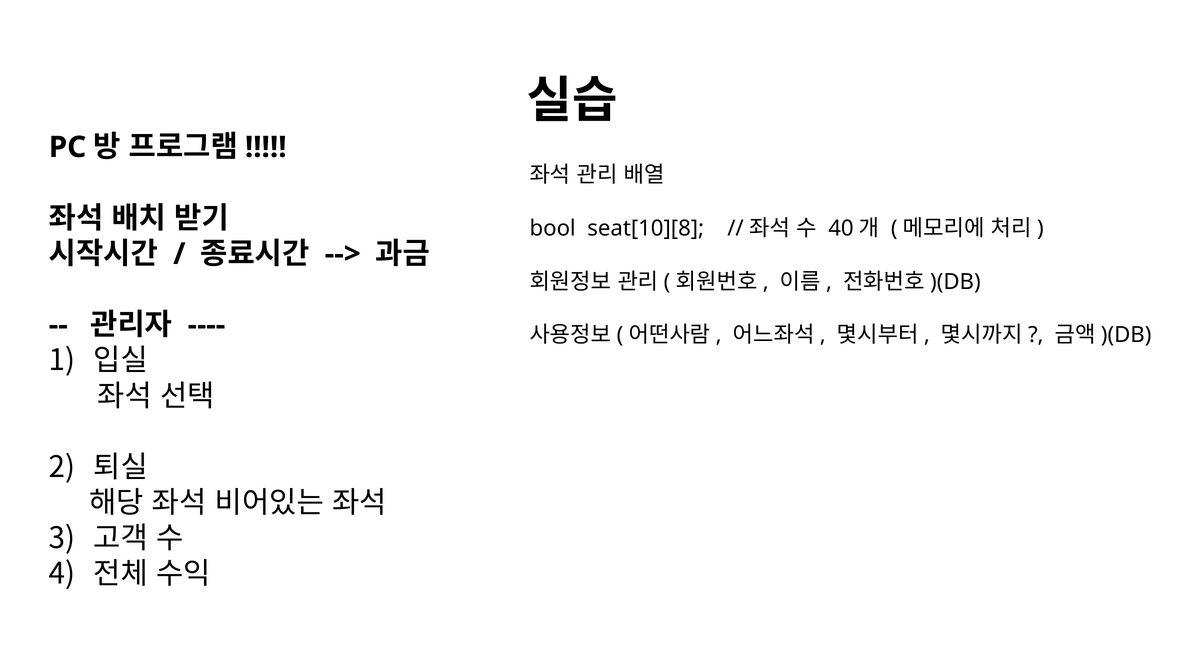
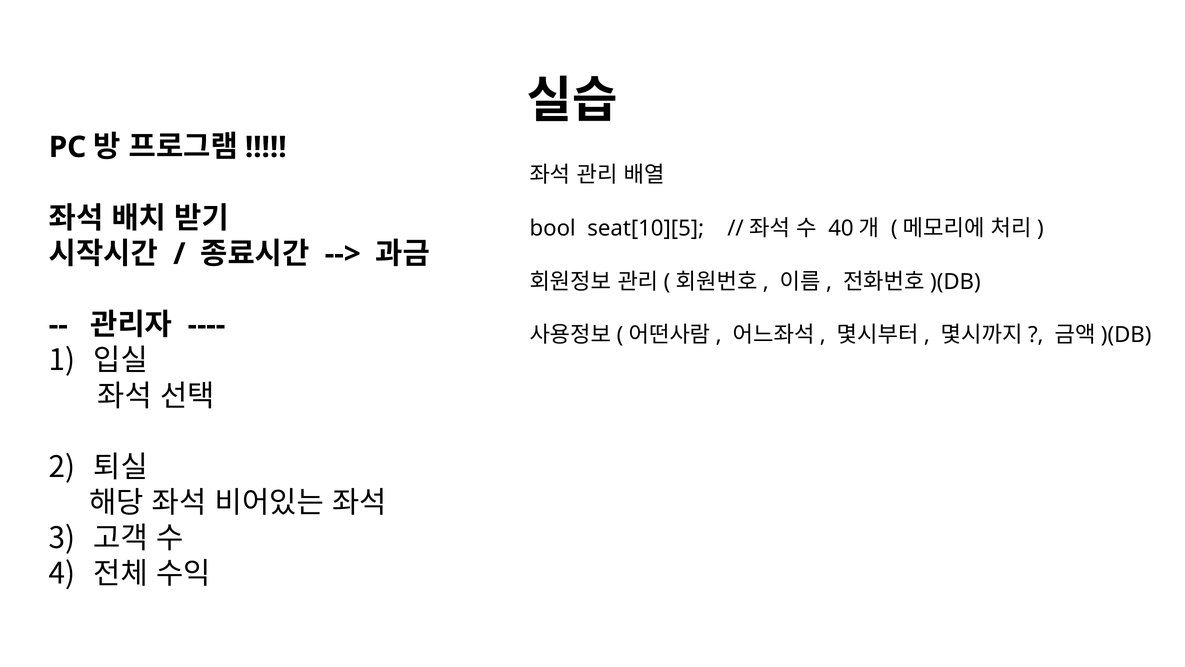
seat[10][8: seat[10][8 -> seat[10][5
